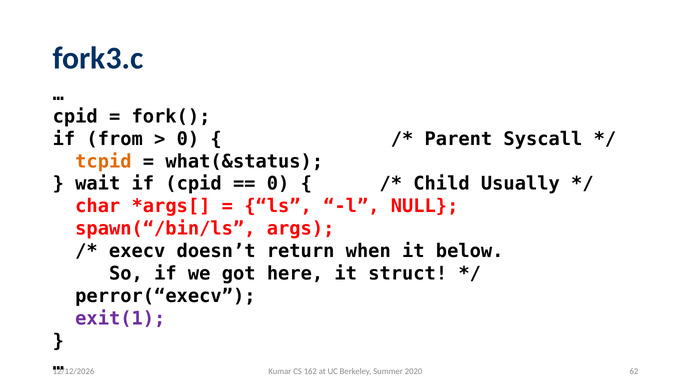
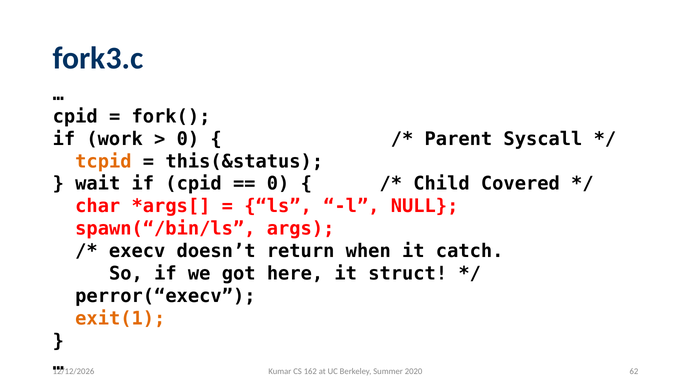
from: from -> work
what(&status: what(&status -> this(&status
Usually: Usually -> Covered
below: below -> catch
exit(1 colour: purple -> orange
